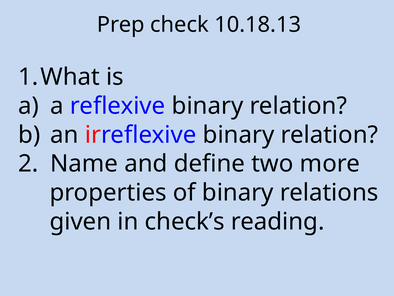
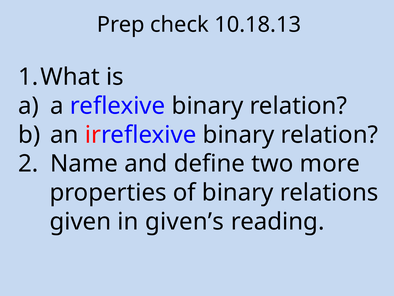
check’s: check’s -> given’s
